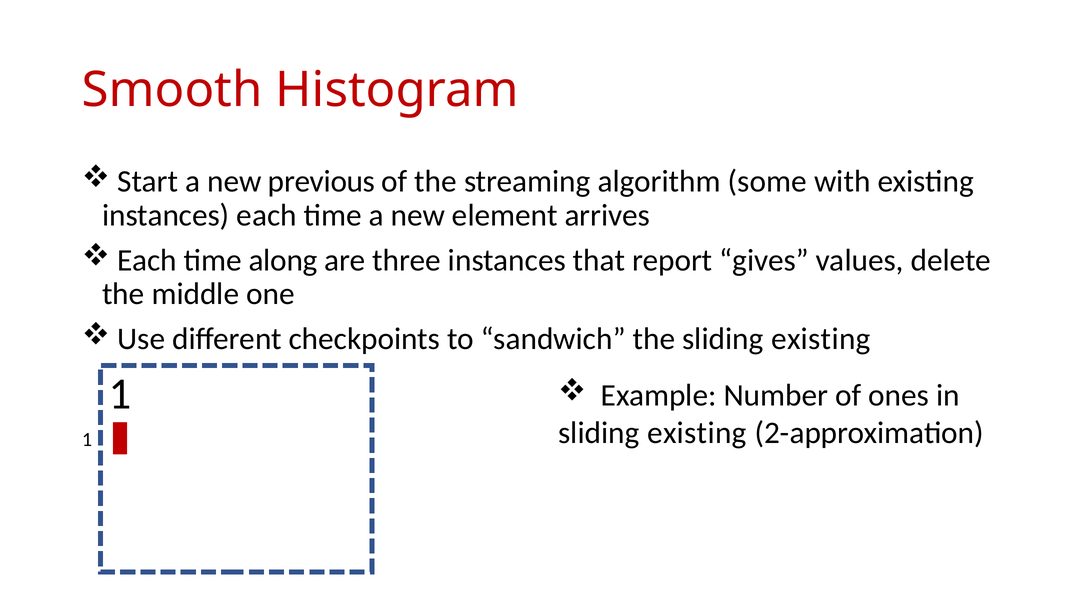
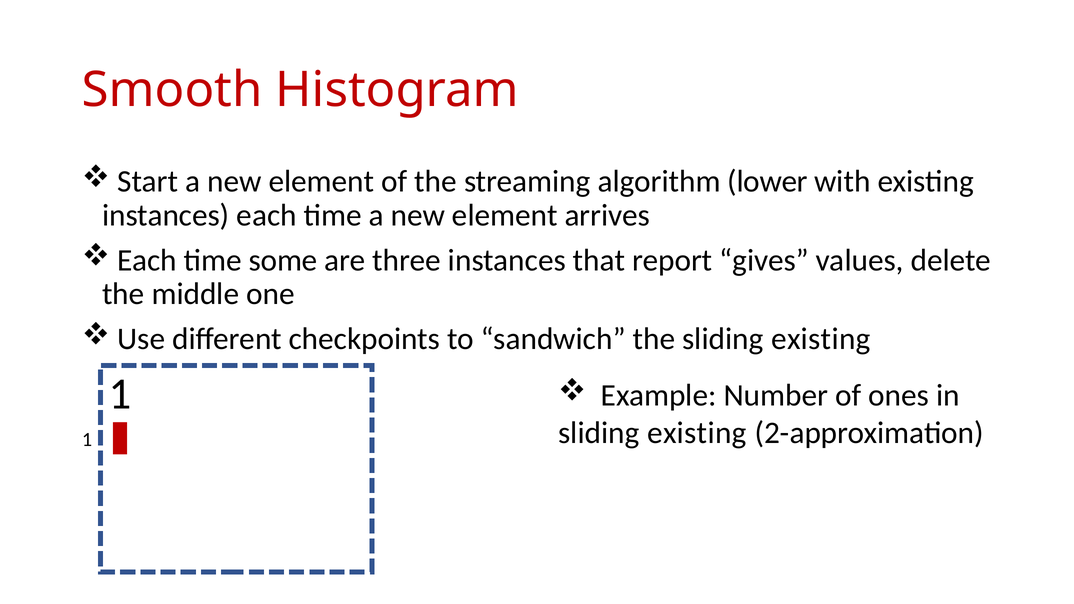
Start a new previous: previous -> element
some: some -> lower
along: along -> some
